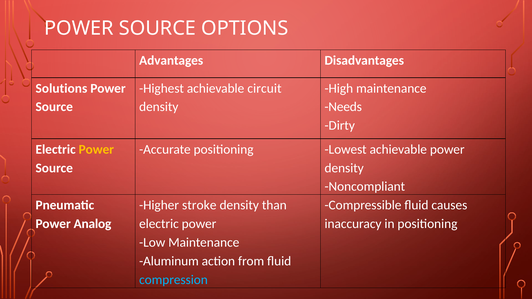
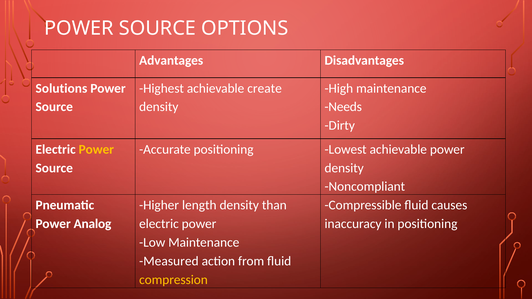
circuit: circuit -> create
stroke: stroke -> length
Aluminum: Aluminum -> Measured
compression colour: light blue -> yellow
